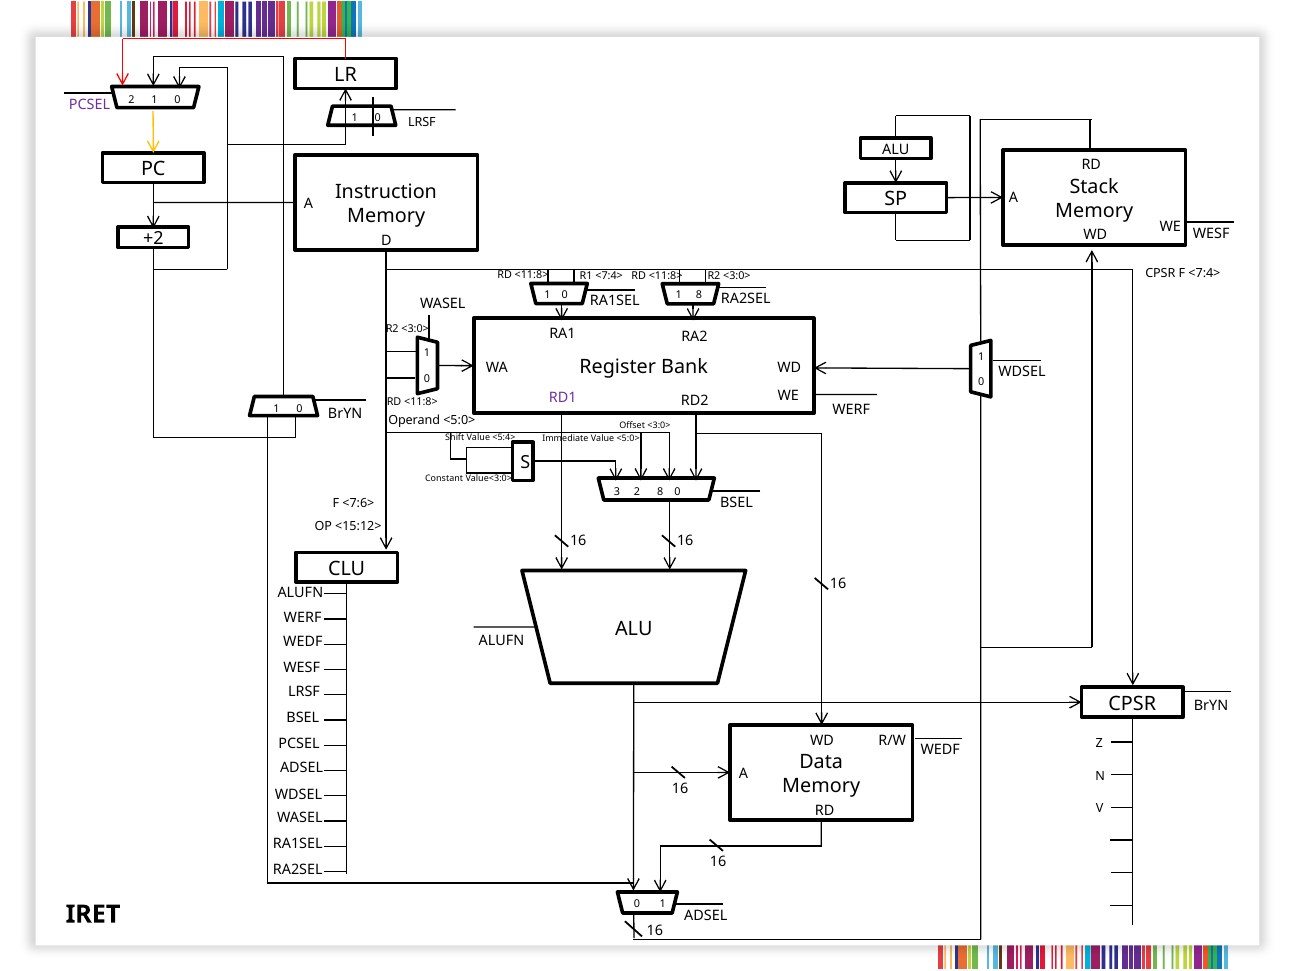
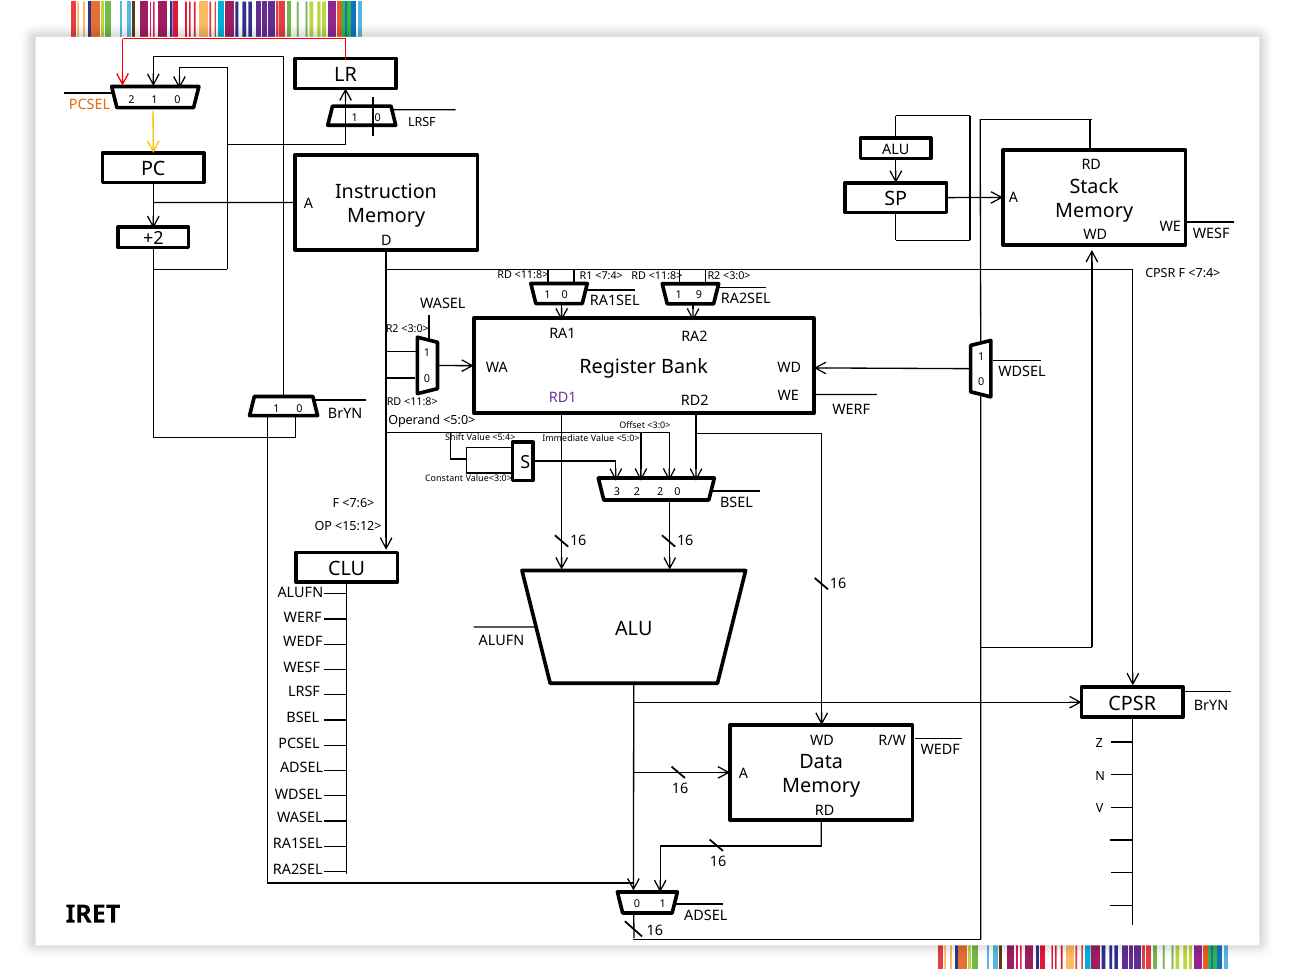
PCSEL at (89, 104) colour: purple -> orange
1 8: 8 -> 9
2 8: 8 -> 2
